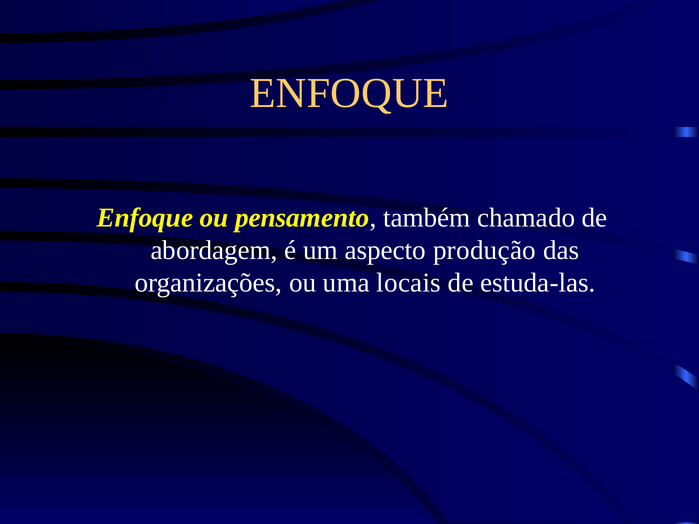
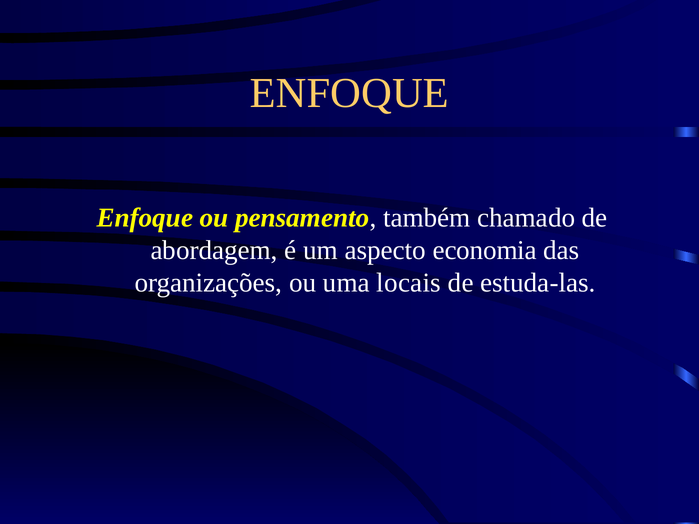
produção: produção -> economia
